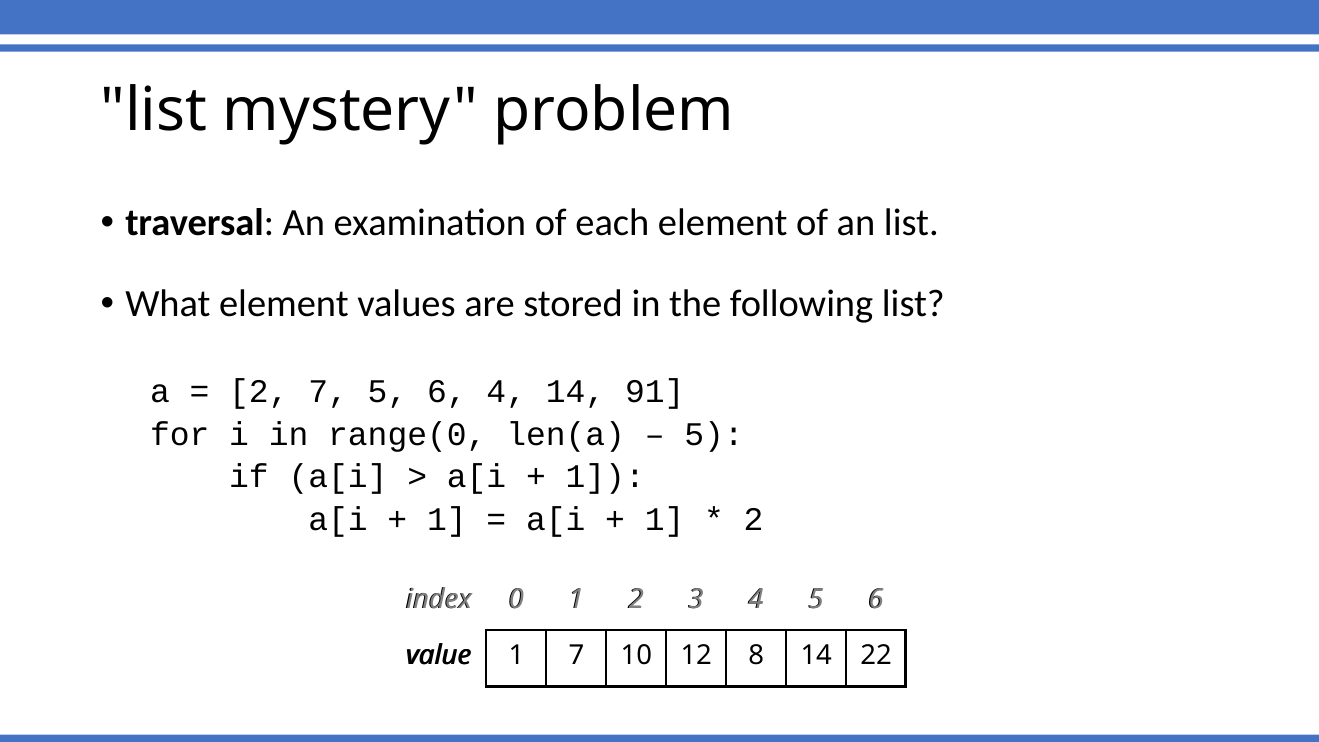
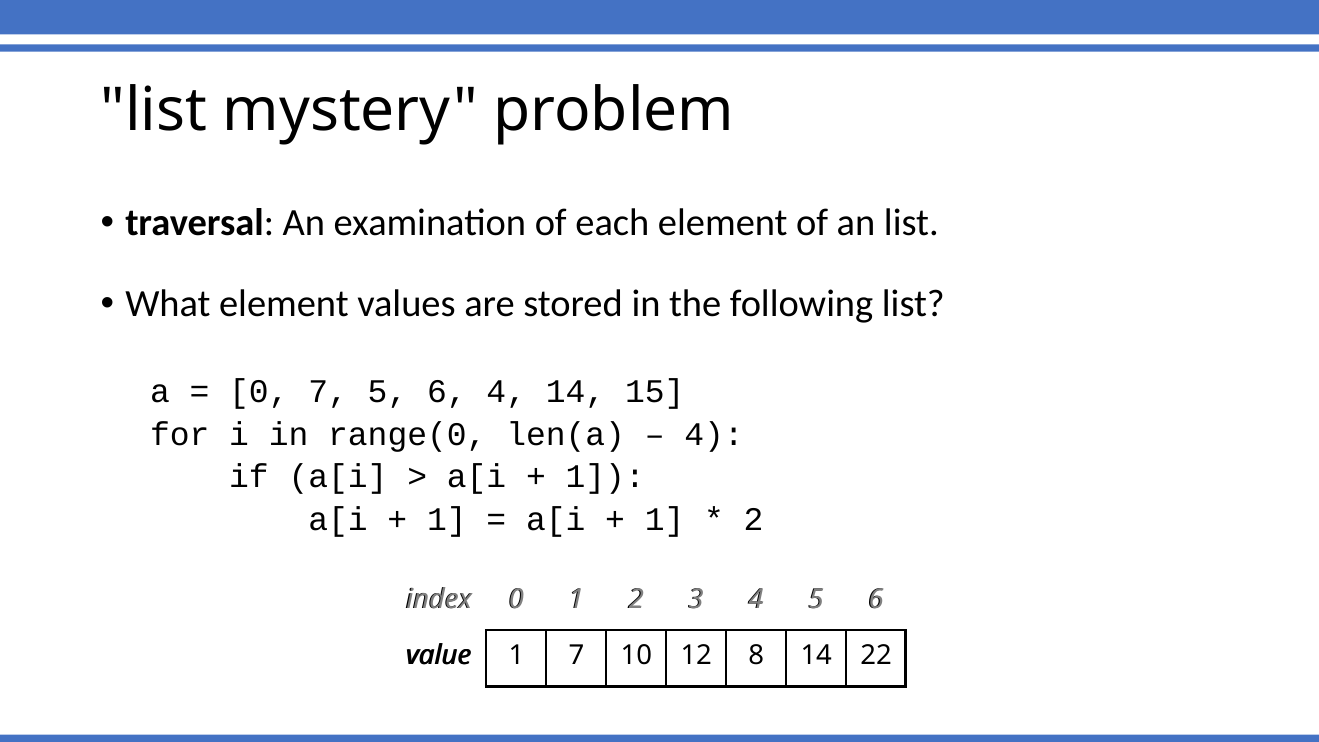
2 at (259, 392): 2 -> 0
91: 91 -> 15
5 at (714, 434): 5 -> 4
